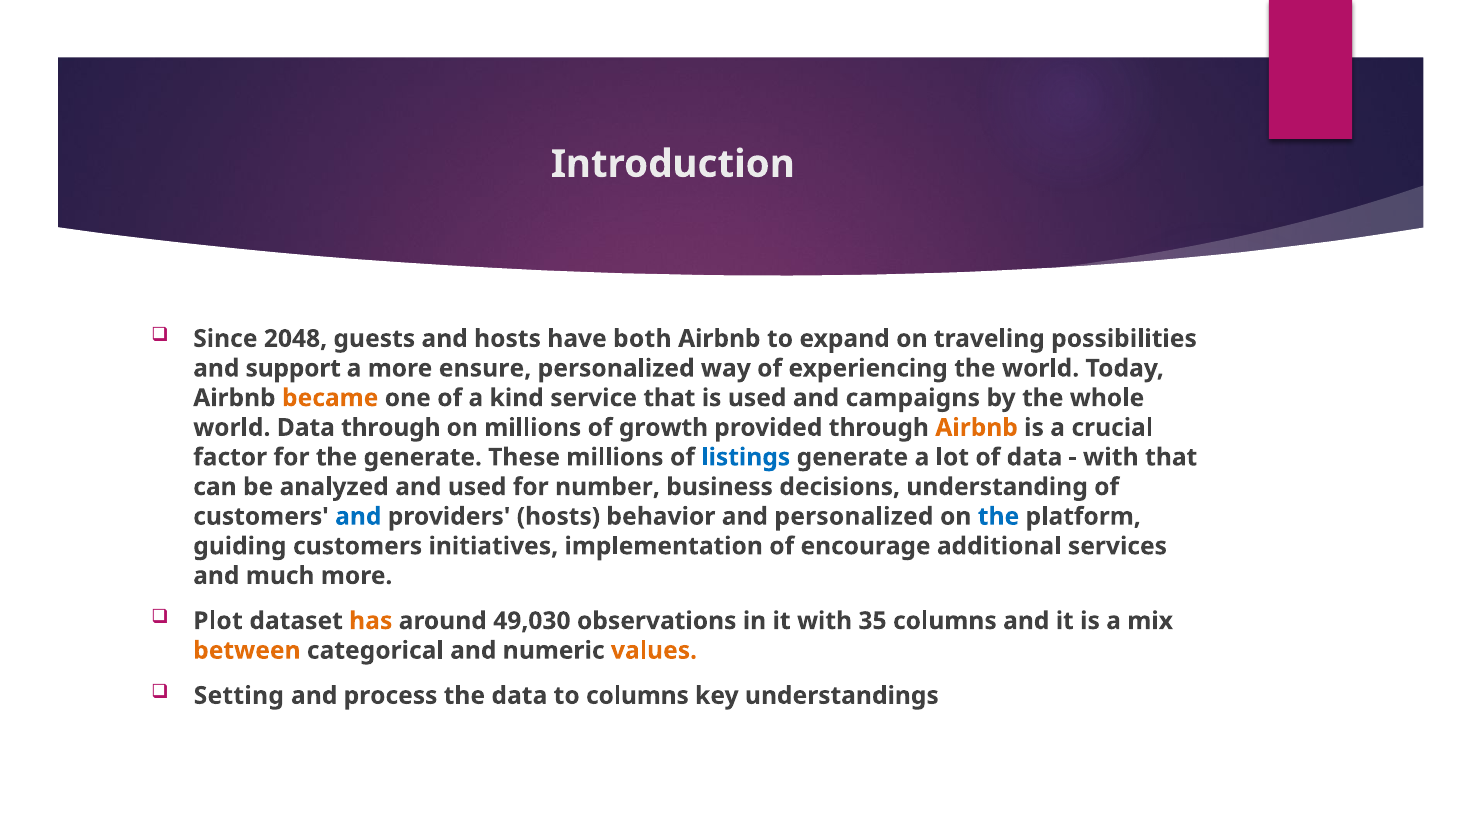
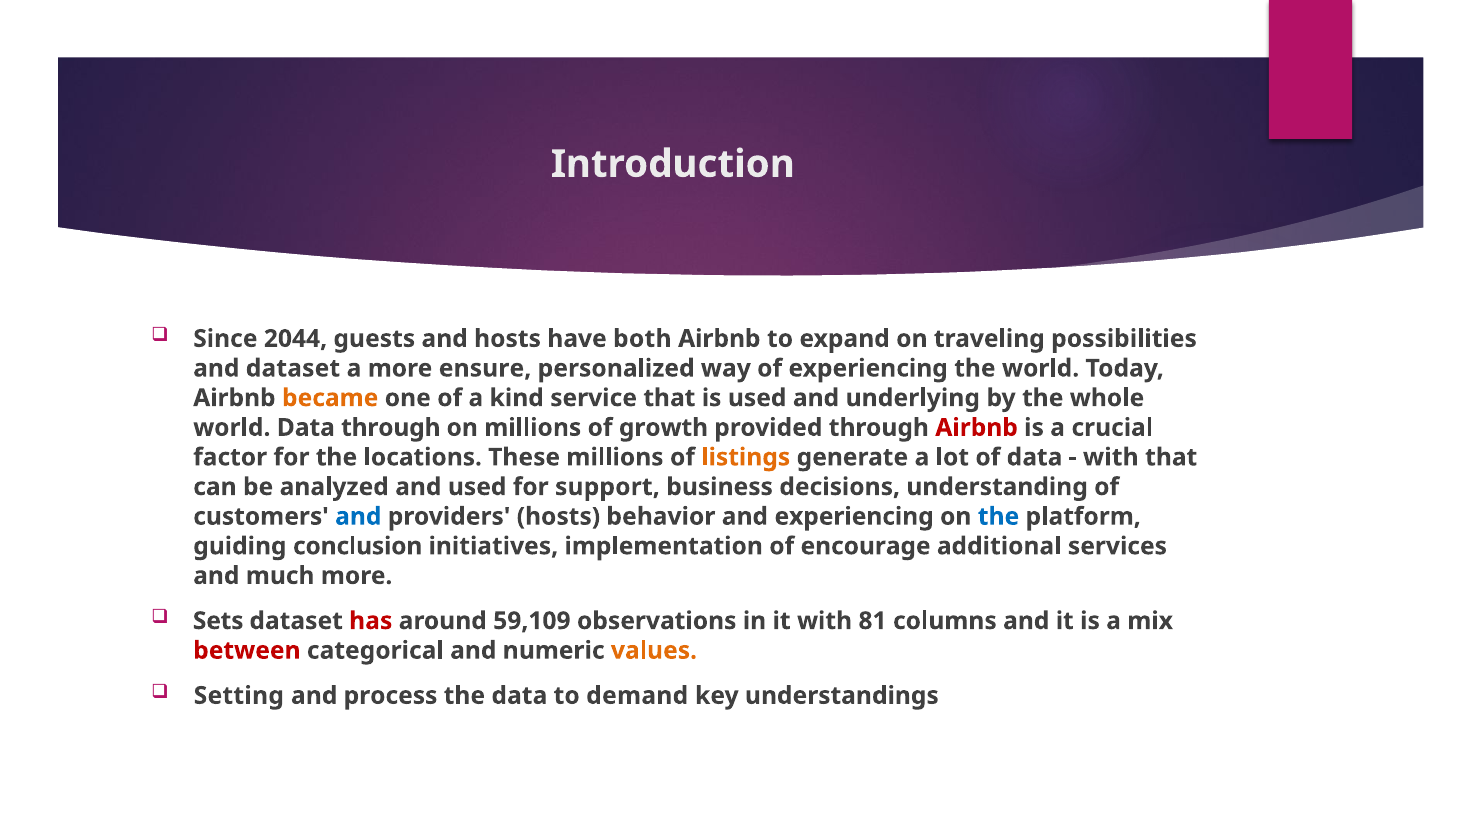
2048: 2048 -> 2044
and support: support -> dataset
campaigns: campaigns -> underlying
Airbnb at (977, 427) colour: orange -> red
the generate: generate -> locations
listings colour: blue -> orange
number: number -> support
and personalized: personalized -> experiencing
guiding customers: customers -> conclusion
Plot: Plot -> Sets
has colour: orange -> red
49,030: 49,030 -> 59,109
35: 35 -> 81
between colour: orange -> red
to columns: columns -> demand
